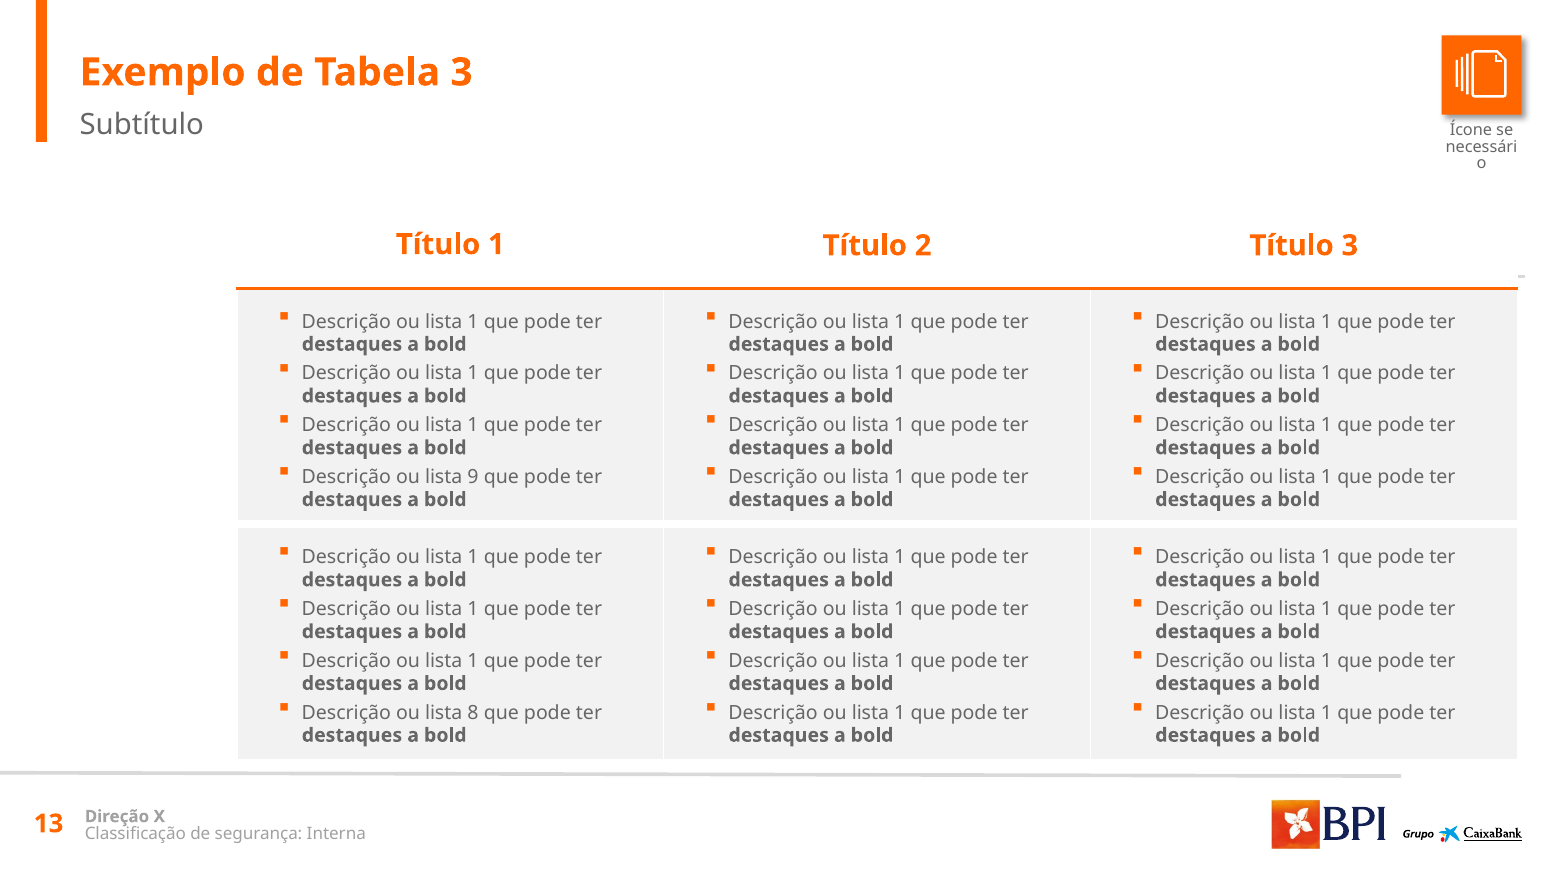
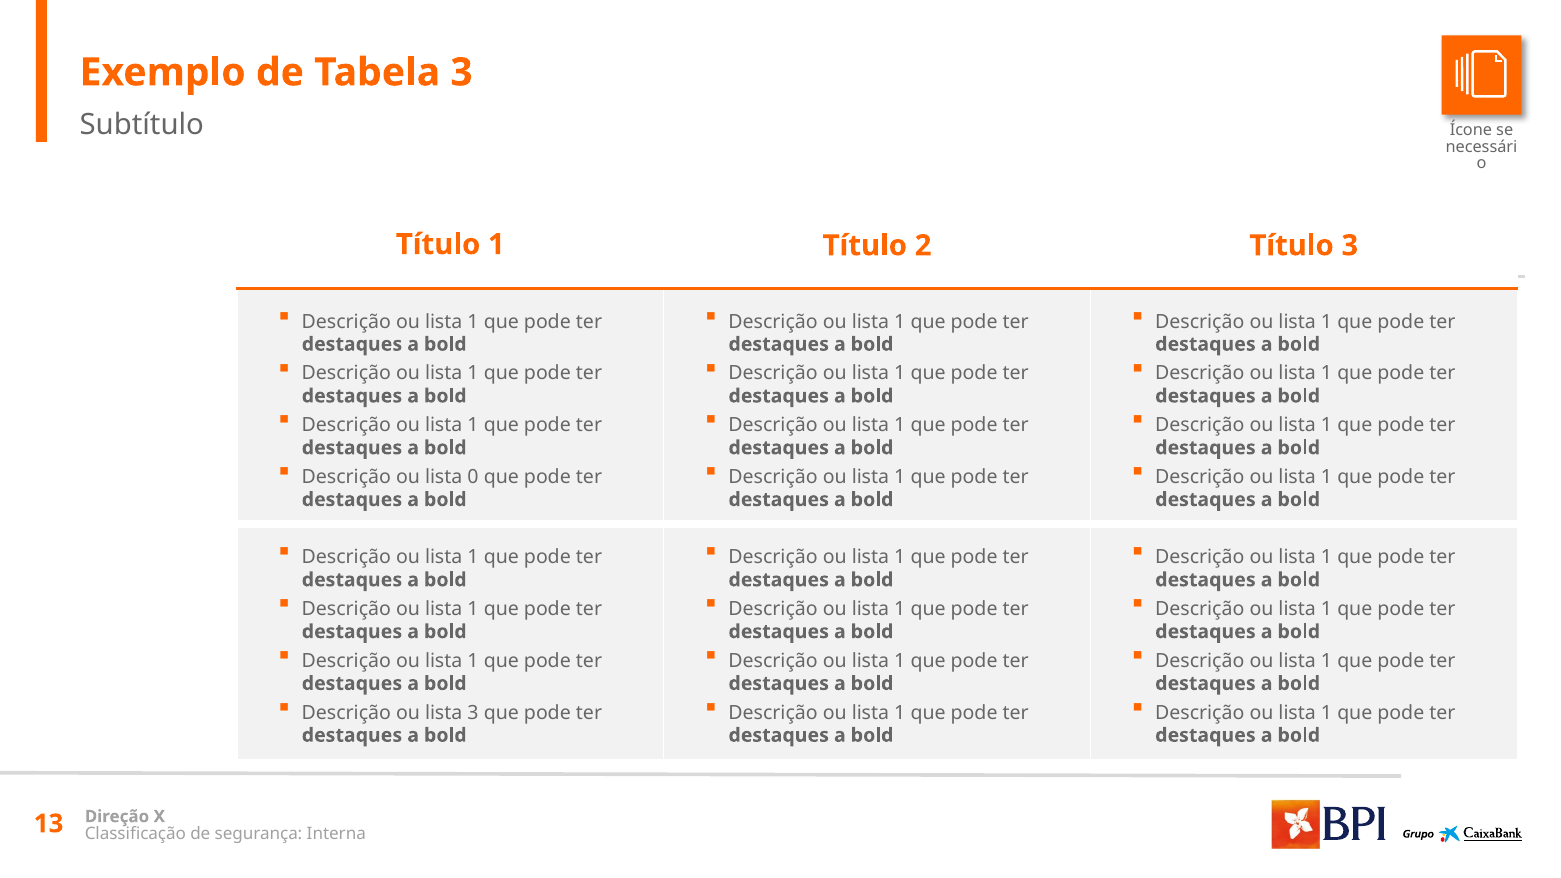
9: 9 -> 0
lista 8: 8 -> 3
